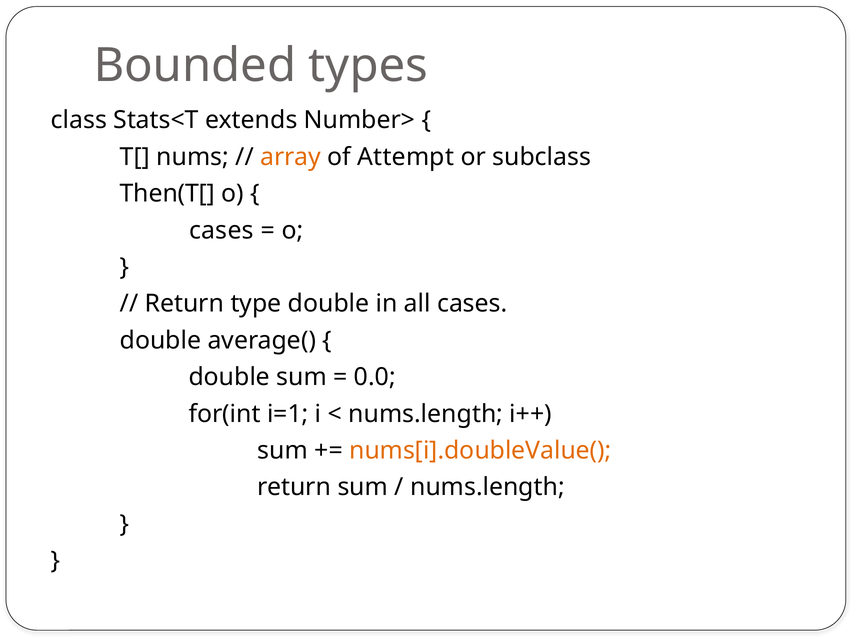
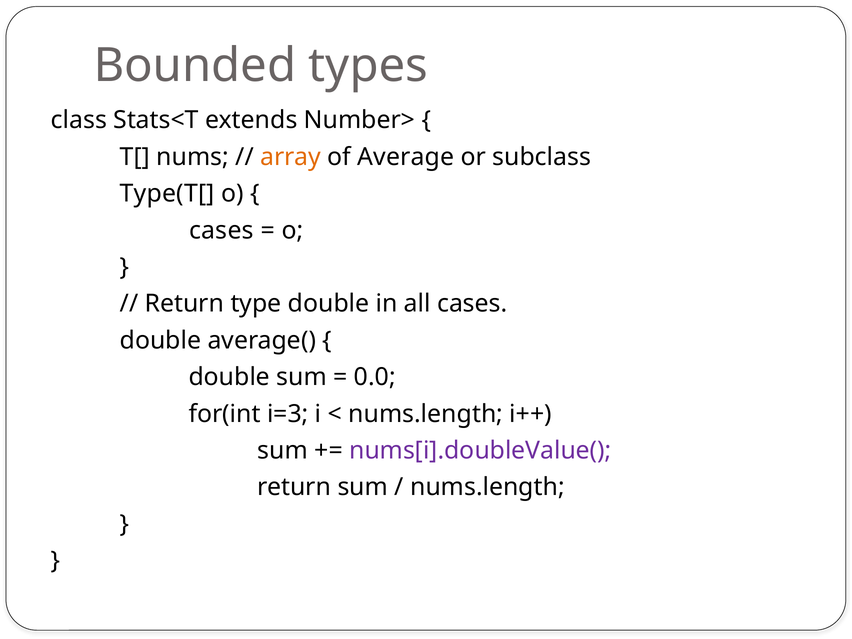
Attempt: Attempt -> Average
Then(T[: Then(T[ -> Type(T[
i=1: i=1 -> i=3
nums[i].doubleValue( colour: orange -> purple
